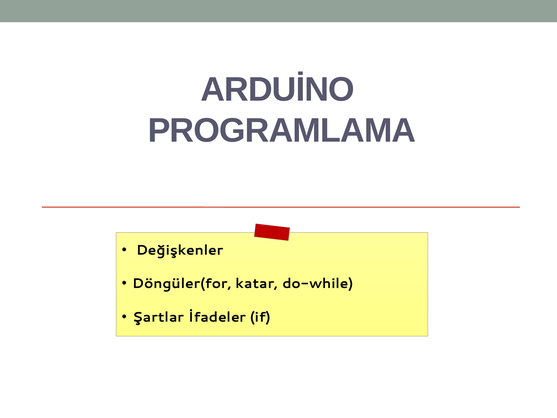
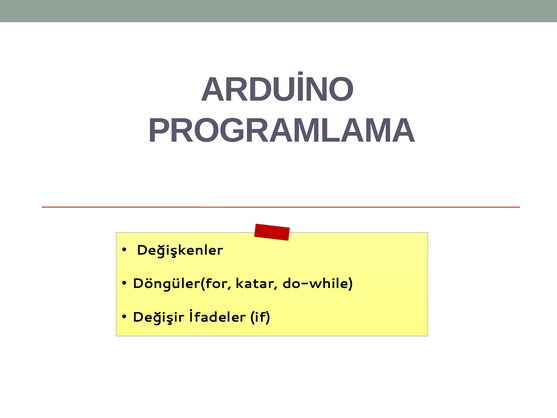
Şartlar: Şartlar -> Değişir
